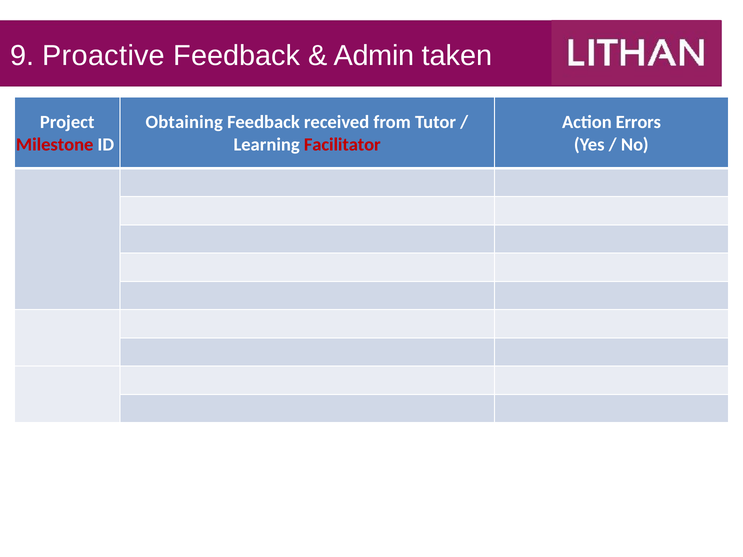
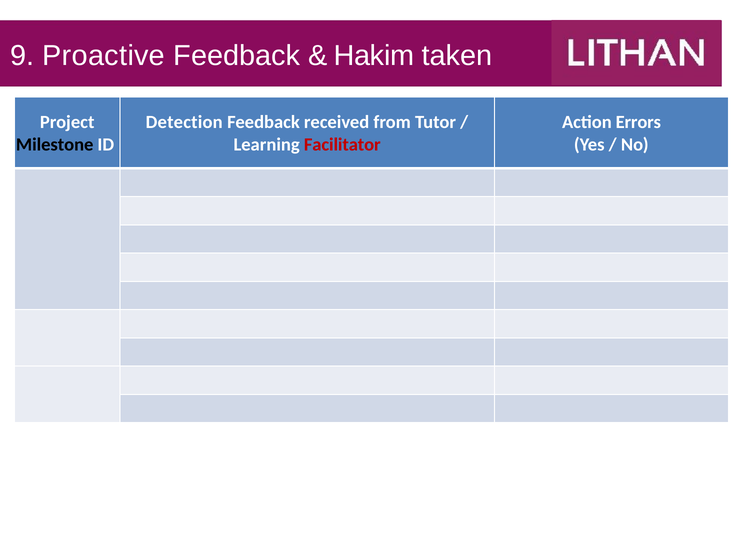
Admin: Admin -> Hakim
Obtaining: Obtaining -> Detection
Milestone colour: red -> black
